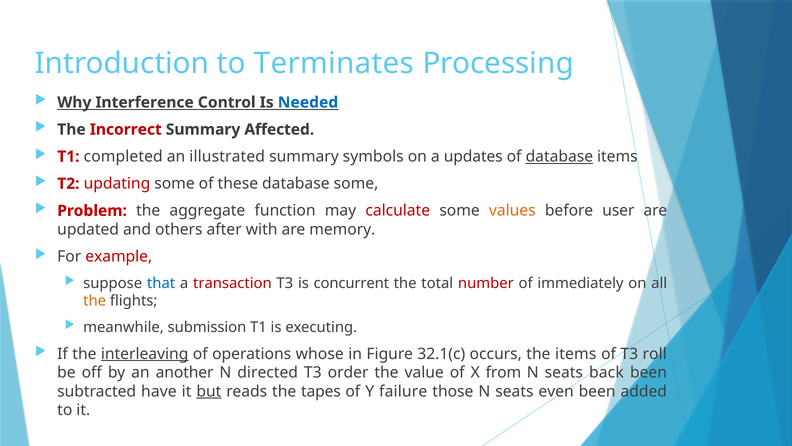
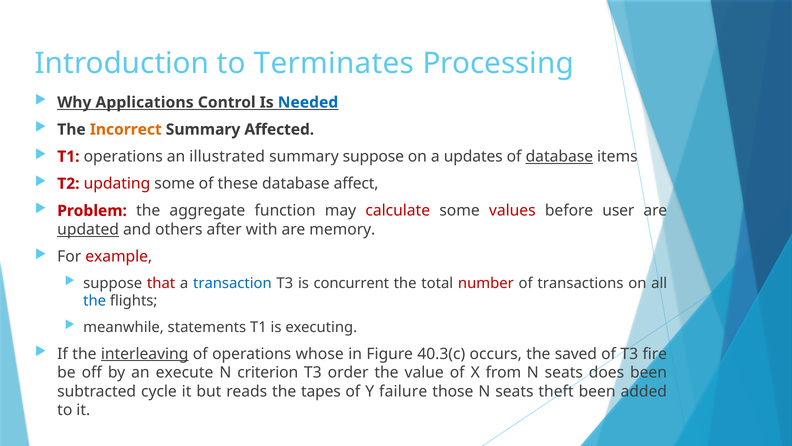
Interference: Interference -> Applications
Incorrect colour: red -> orange
T1 completed: completed -> operations
summary symbols: symbols -> suppose
database some: some -> affect
values colour: orange -> red
updated underline: none -> present
that colour: blue -> red
transaction colour: red -> blue
immediately: immediately -> transactions
the at (95, 301) colour: orange -> blue
submission: submission -> statements
32.1(c: 32.1(c -> 40.3(c
the items: items -> saved
roll: roll -> fire
another: another -> execute
directed: directed -> criterion
back: back -> does
have: have -> cycle
but underline: present -> none
even: even -> theft
